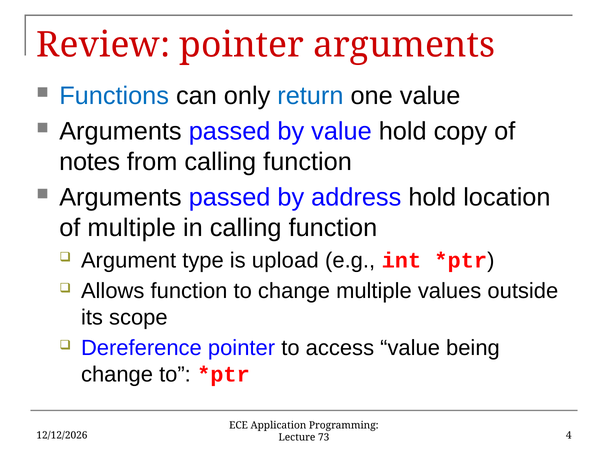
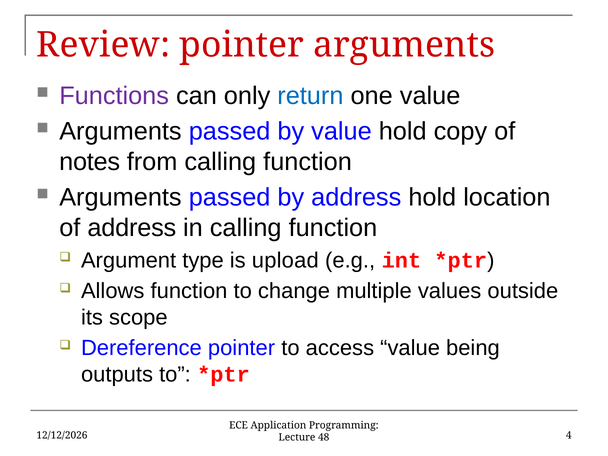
Functions colour: blue -> purple
of multiple: multiple -> address
change at (117, 374): change -> outputs
73: 73 -> 48
